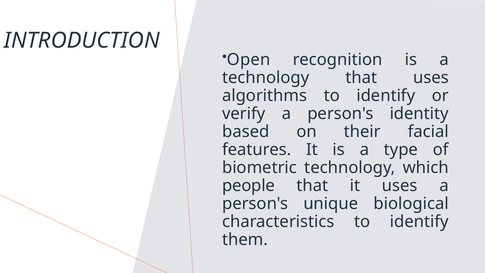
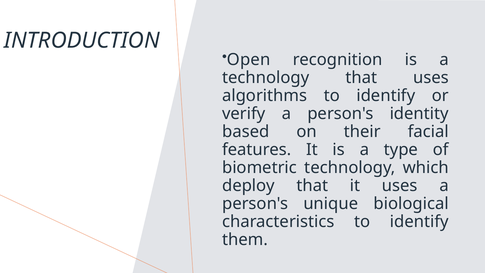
people: people -> deploy
